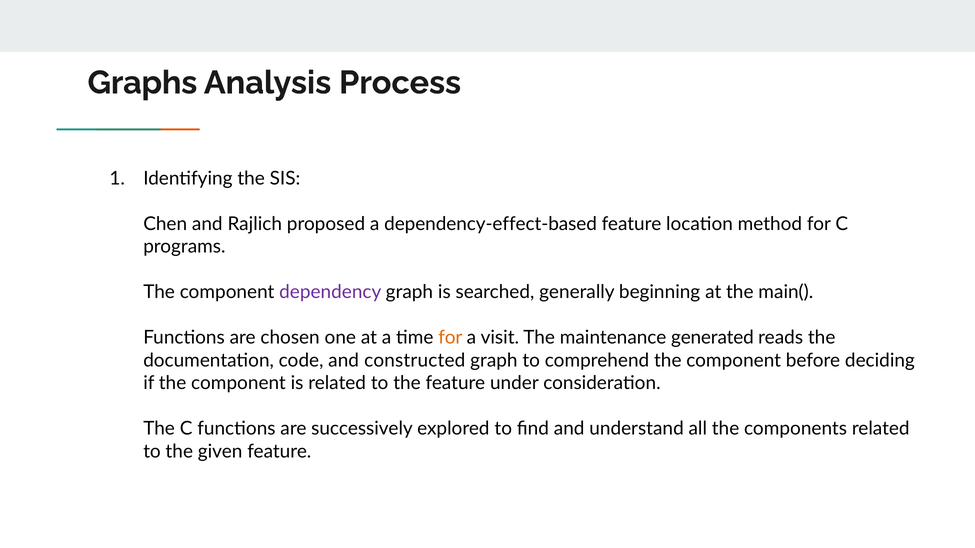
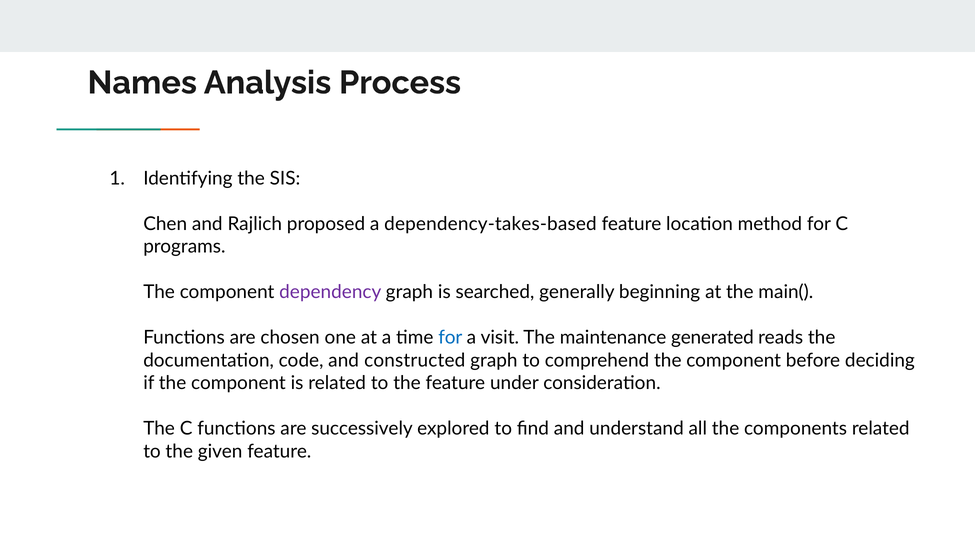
Graphs: Graphs -> Names
dependency-effect-based: dependency-effect-based -> dependency-takes-based
for at (450, 338) colour: orange -> blue
